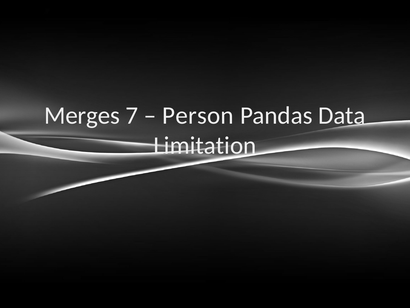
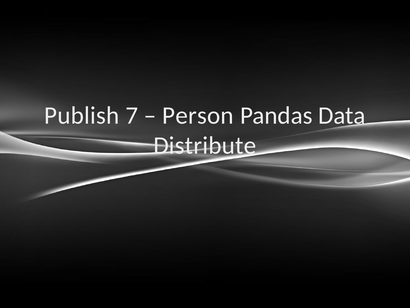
Merges: Merges -> Publish
Limitation: Limitation -> Distribute
